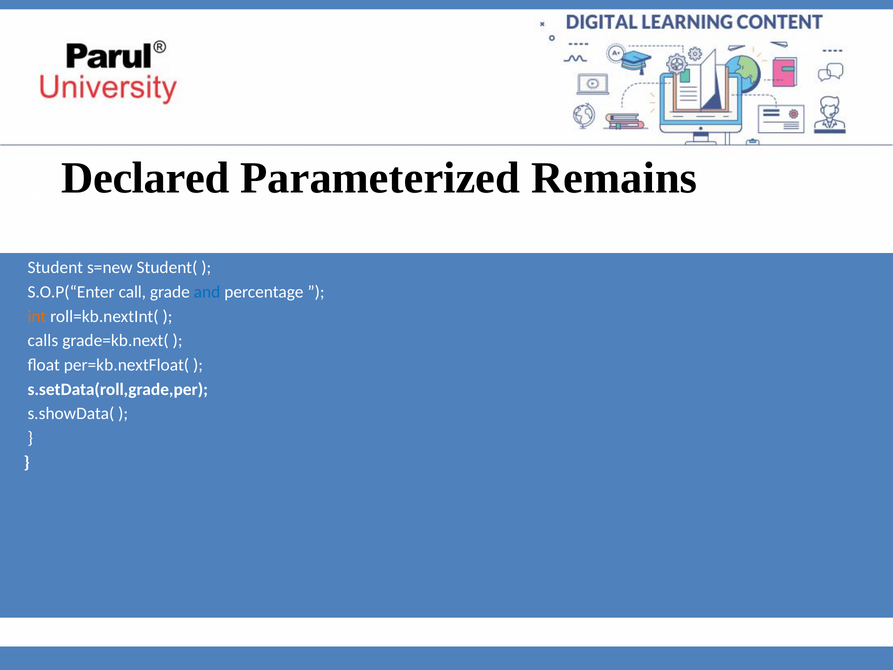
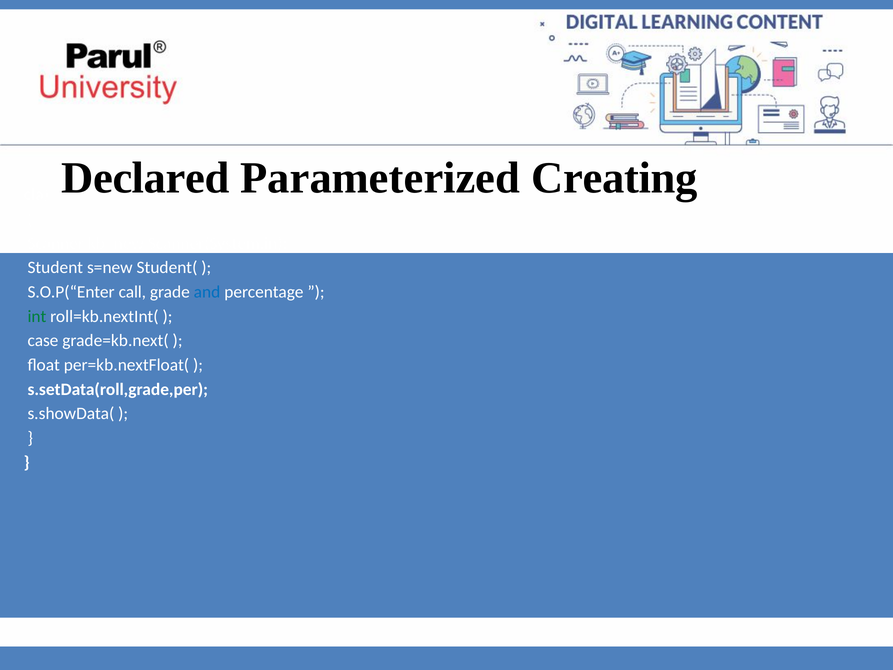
Remains: Remains -> Creating
int colour: orange -> green
calls: calls -> case
